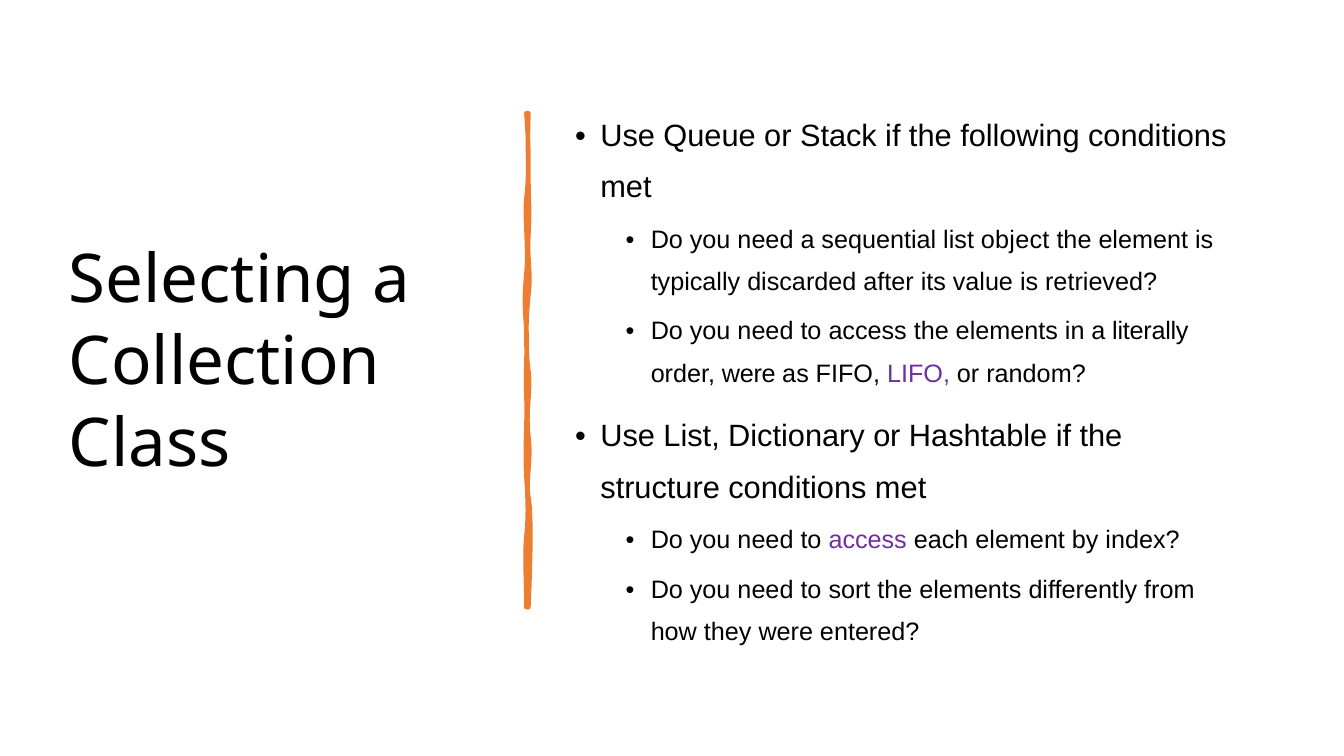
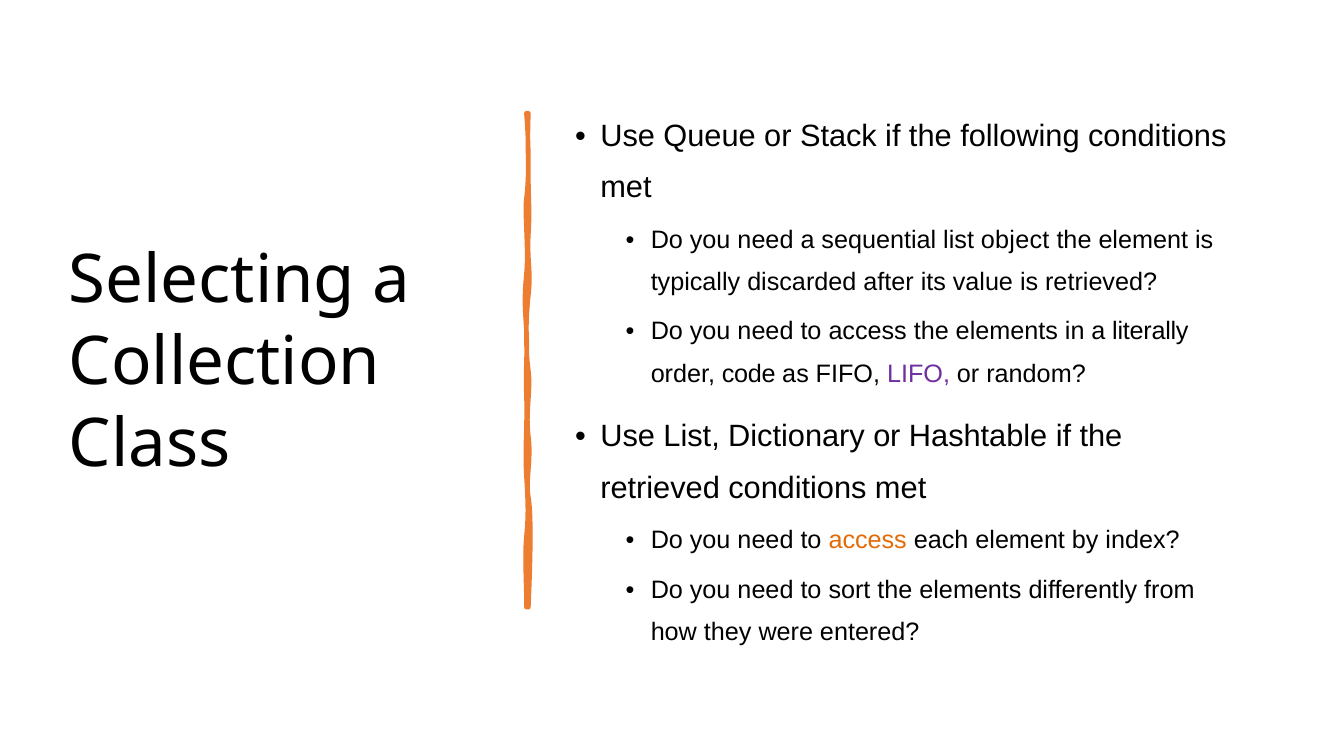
order were: were -> code
structure at (660, 488): structure -> retrieved
access at (868, 541) colour: purple -> orange
